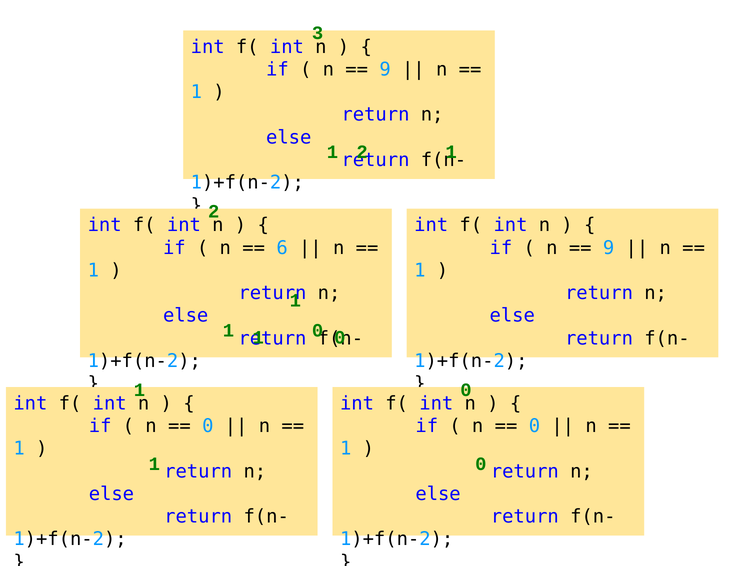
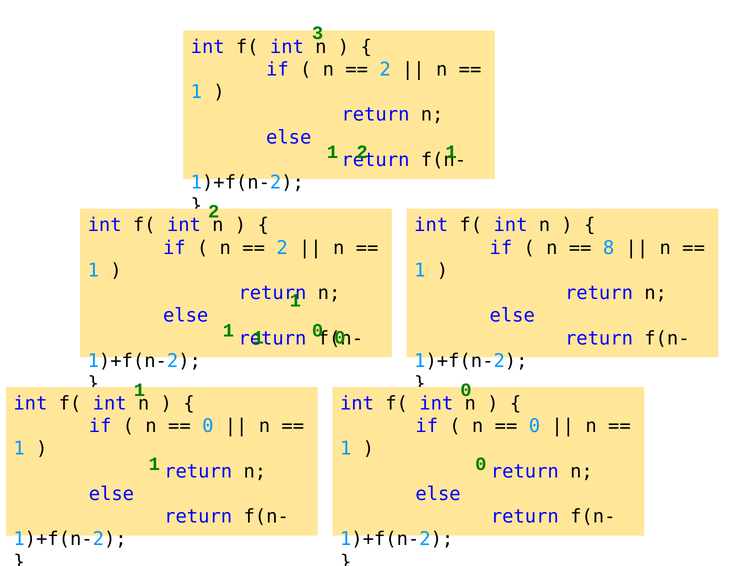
9 at (385, 69): 9 -> 2
6 at (282, 248): 6 -> 2
9 at (609, 248): 9 -> 8
